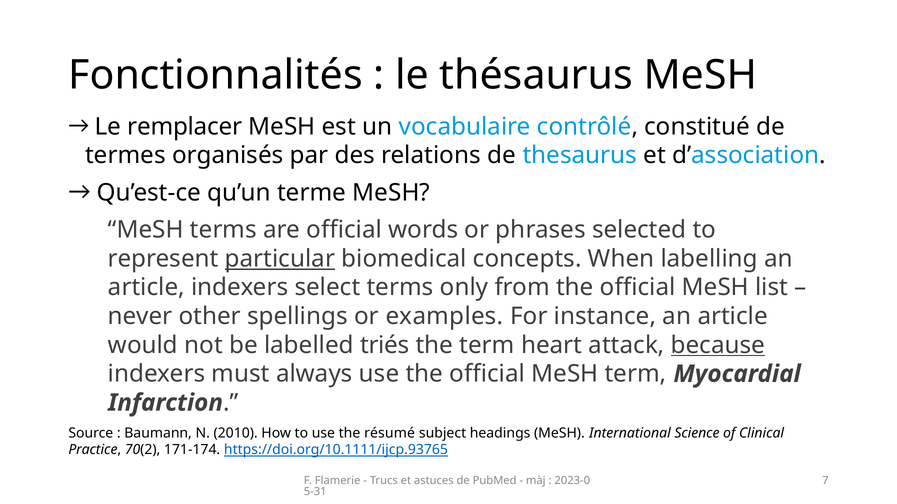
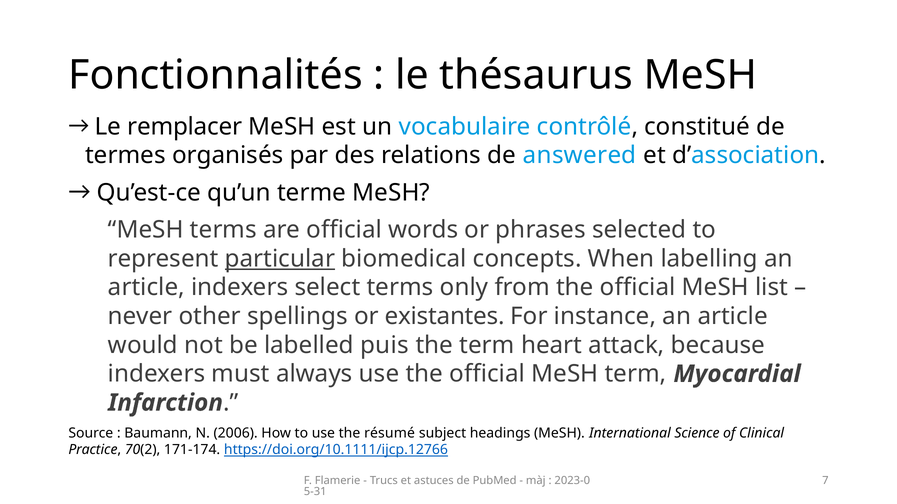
thesaurus: thesaurus -> answered
examples: examples -> existantes
triés: triés -> puis
because underline: present -> none
2010: 2010 -> 2006
https://doi.org/10.1111/ijcp.93765: https://doi.org/10.1111/ijcp.93765 -> https://doi.org/10.1111/ijcp.12766
